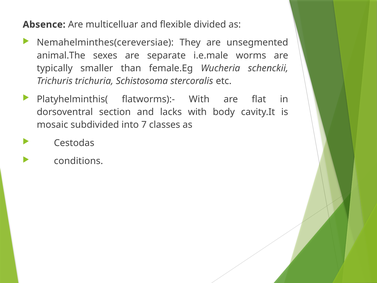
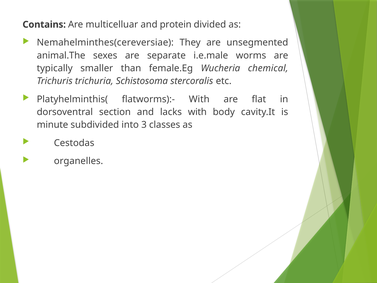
Absence: Absence -> Contains
flexible: flexible -> protein
schenckii: schenckii -> chemical
mosaic: mosaic -> minute
7: 7 -> 3
conditions: conditions -> organelles
